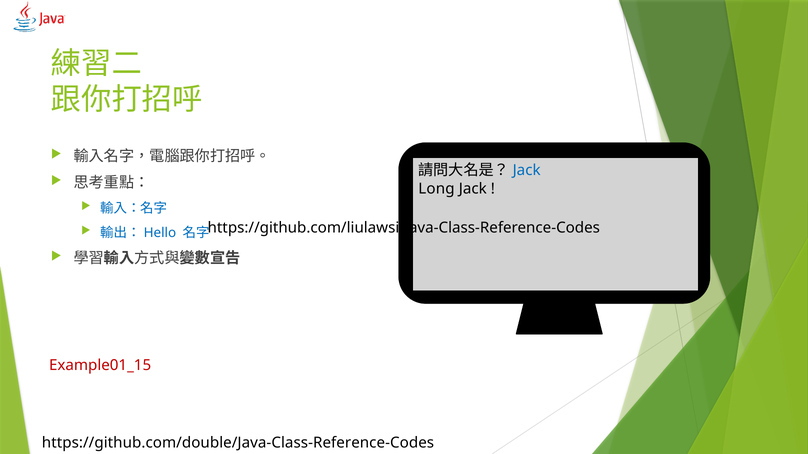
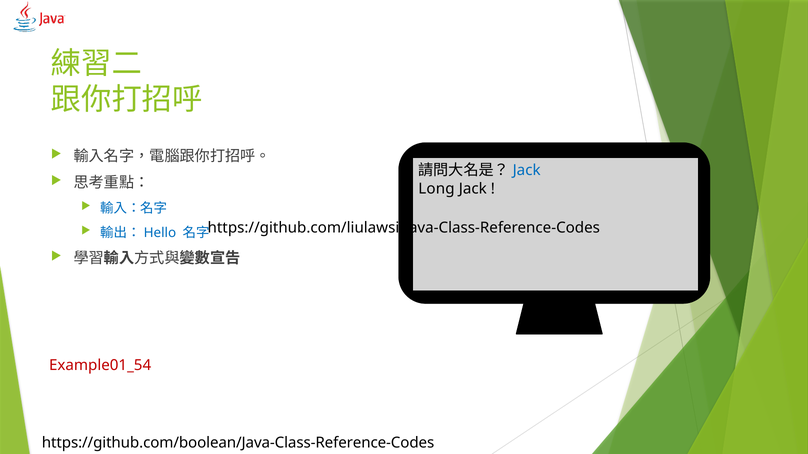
Example01_15: Example01_15 -> Example01_54
https://github.com/double/Java-Class-Reference-Codes: https://github.com/double/Java-Class-Reference-Codes -> https://github.com/boolean/Java-Class-Reference-Codes
